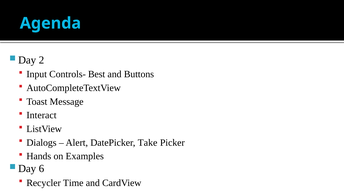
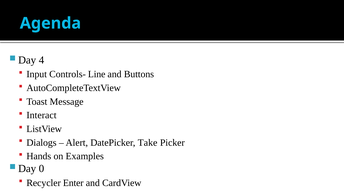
2: 2 -> 4
Best: Best -> Line
6: 6 -> 0
Time: Time -> Enter
